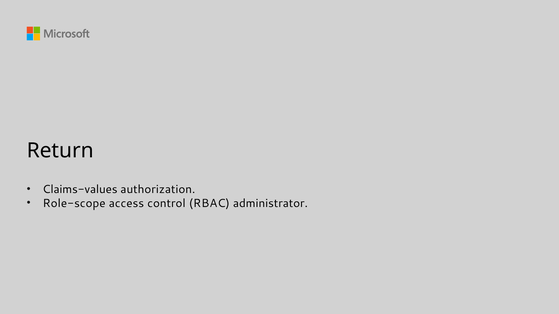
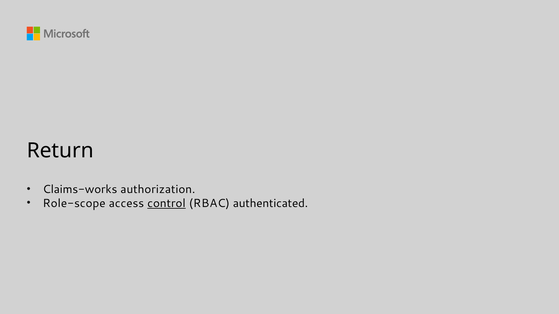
Claims-values: Claims-values -> Claims-works
control underline: none -> present
administrator: administrator -> authenticated
